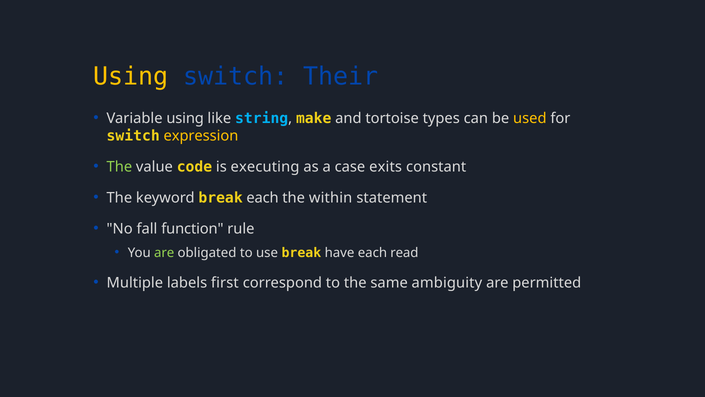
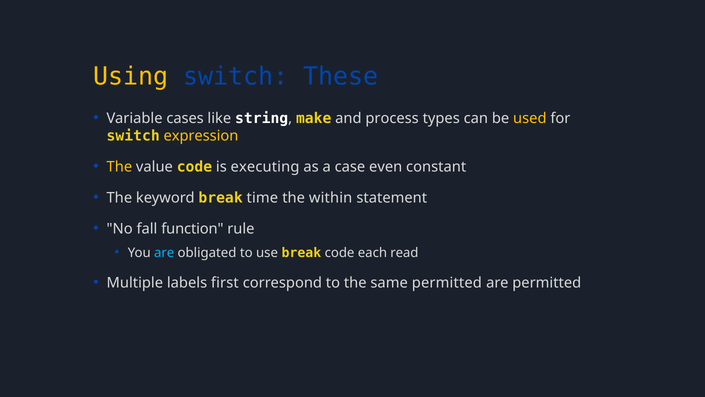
Their: Their -> These
Variable using: using -> cases
string colour: light blue -> white
tortoise: tortoise -> process
The at (119, 167) colour: light green -> yellow
exits: exits -> even
break each: each -> time
are at (164, 252) colour: light green -> light blue
break have: have -> code
same ambiguity: ambiguity -> permitted
